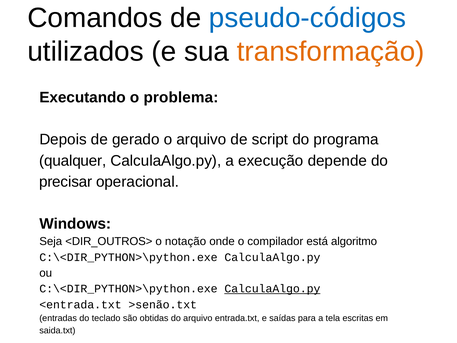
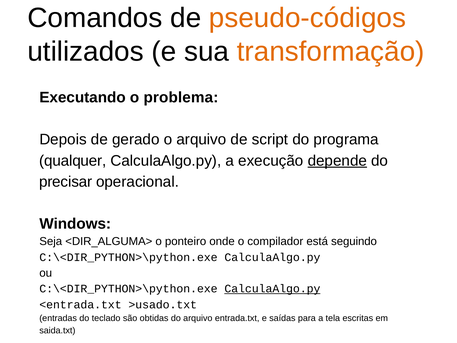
pseudo-códigos colour: blue -> orange
depende underline: none -> present
<DIR_OUTROS>: <DIR_OUTROS> -> <DIR_ALGUMA>
notação: notação -> ponteiro
algoritmo: algoritmo -> seguindo
>senão.txt: >senão.txt -> >usado.txt
